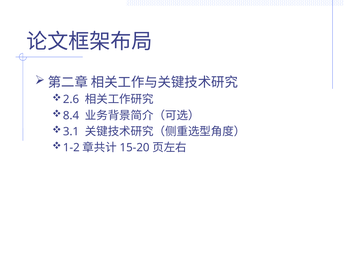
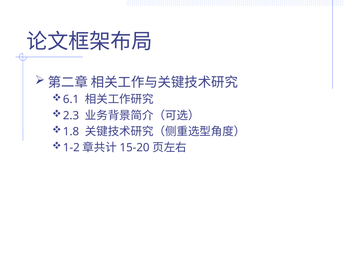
2.6: 2.6 -> 6.1
8.4: 8.4 -> 2.3
3.1: 3.1 -> 1.8
